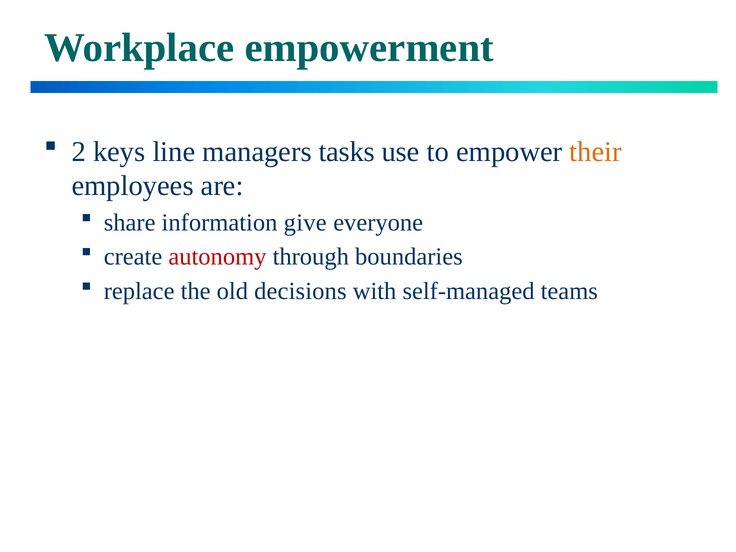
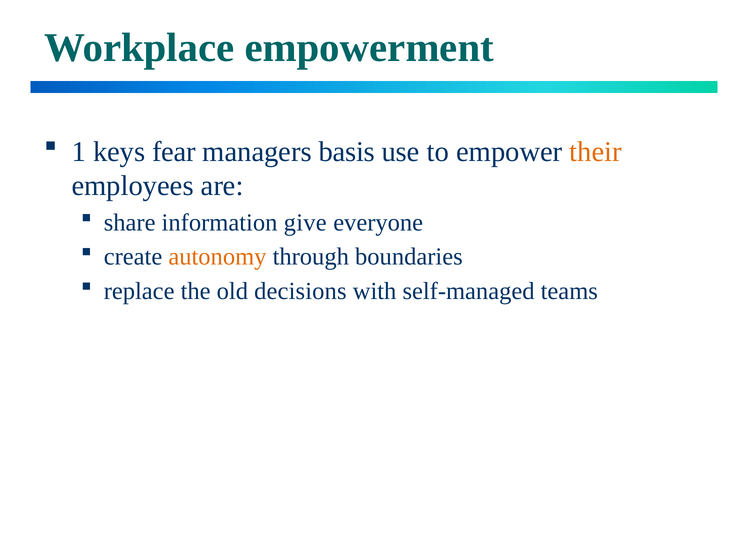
2: 2 -> 1
line: line -> fear
tasks: tasks -> basis
autonomy colour: red -> orange
